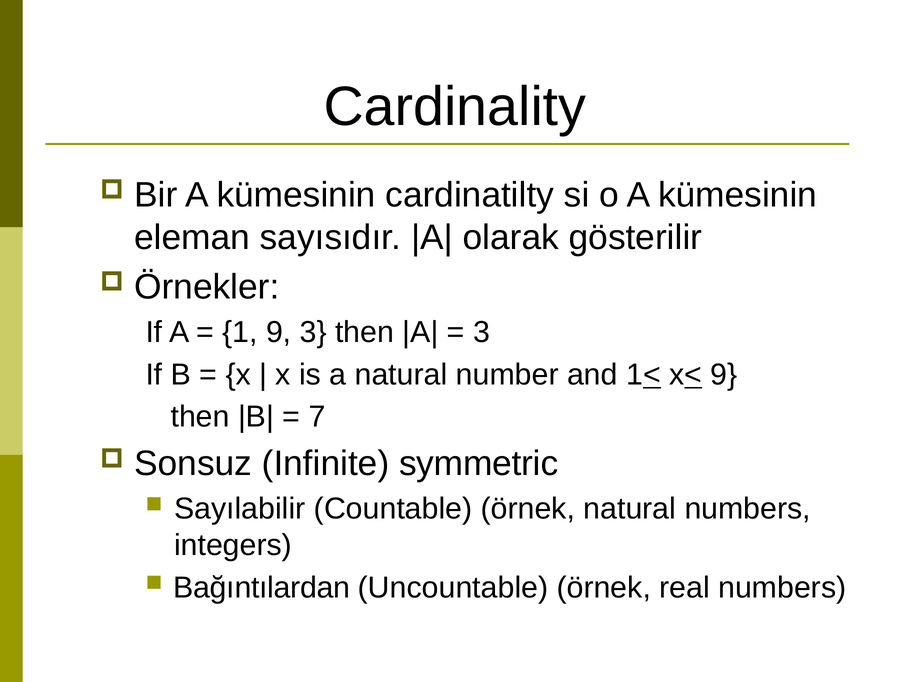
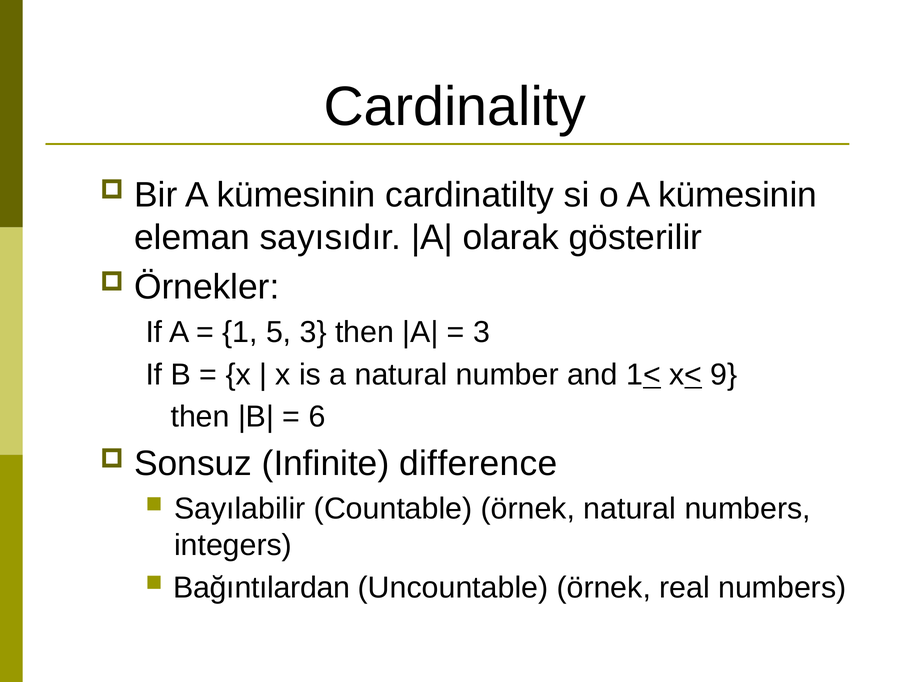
1 9: 9 -> 5
7: 7 -> 6
symmetric: symmetric -> difference
